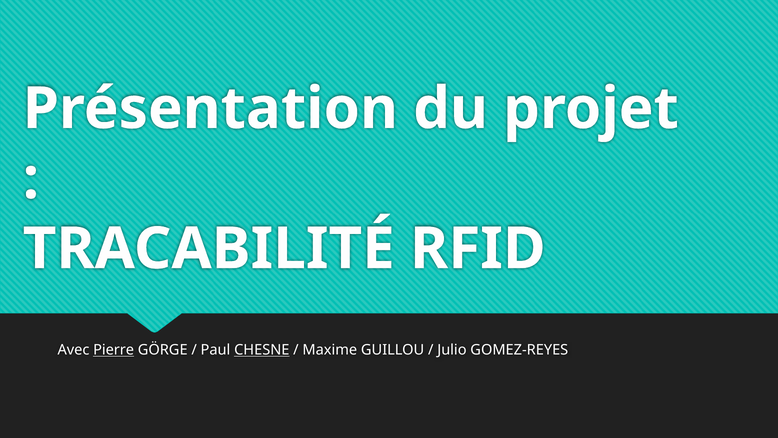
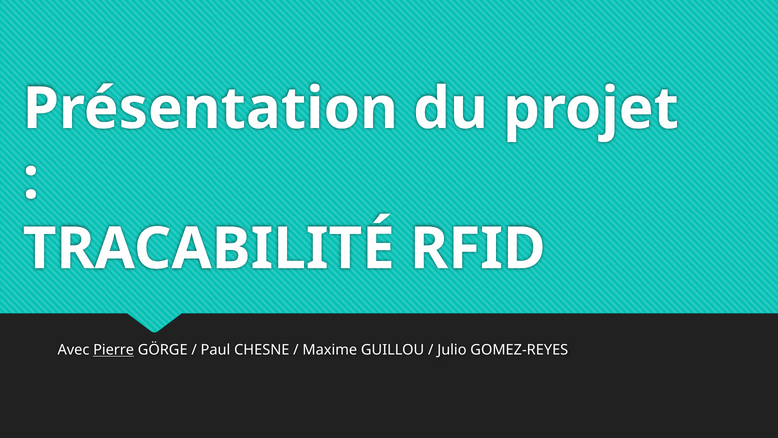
CHESNE underline: present -> none
